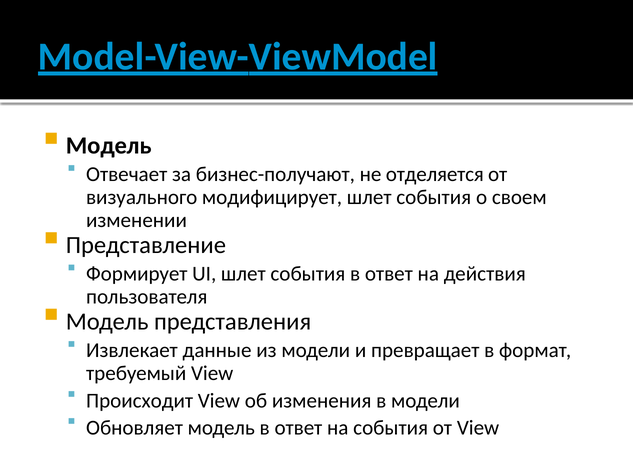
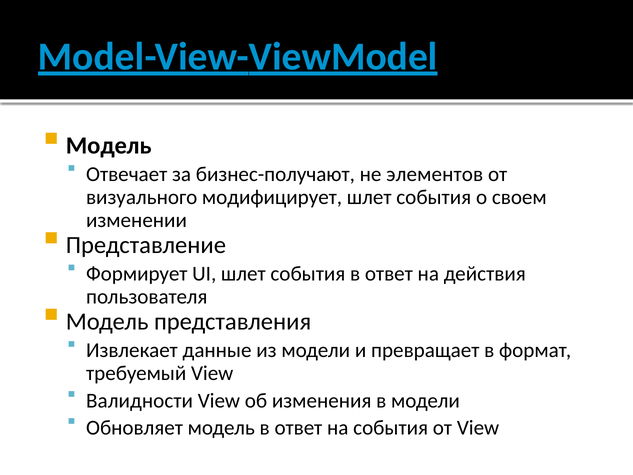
отделяется: отделяется -> элементов
Происходит: Происходит -> Валидности
